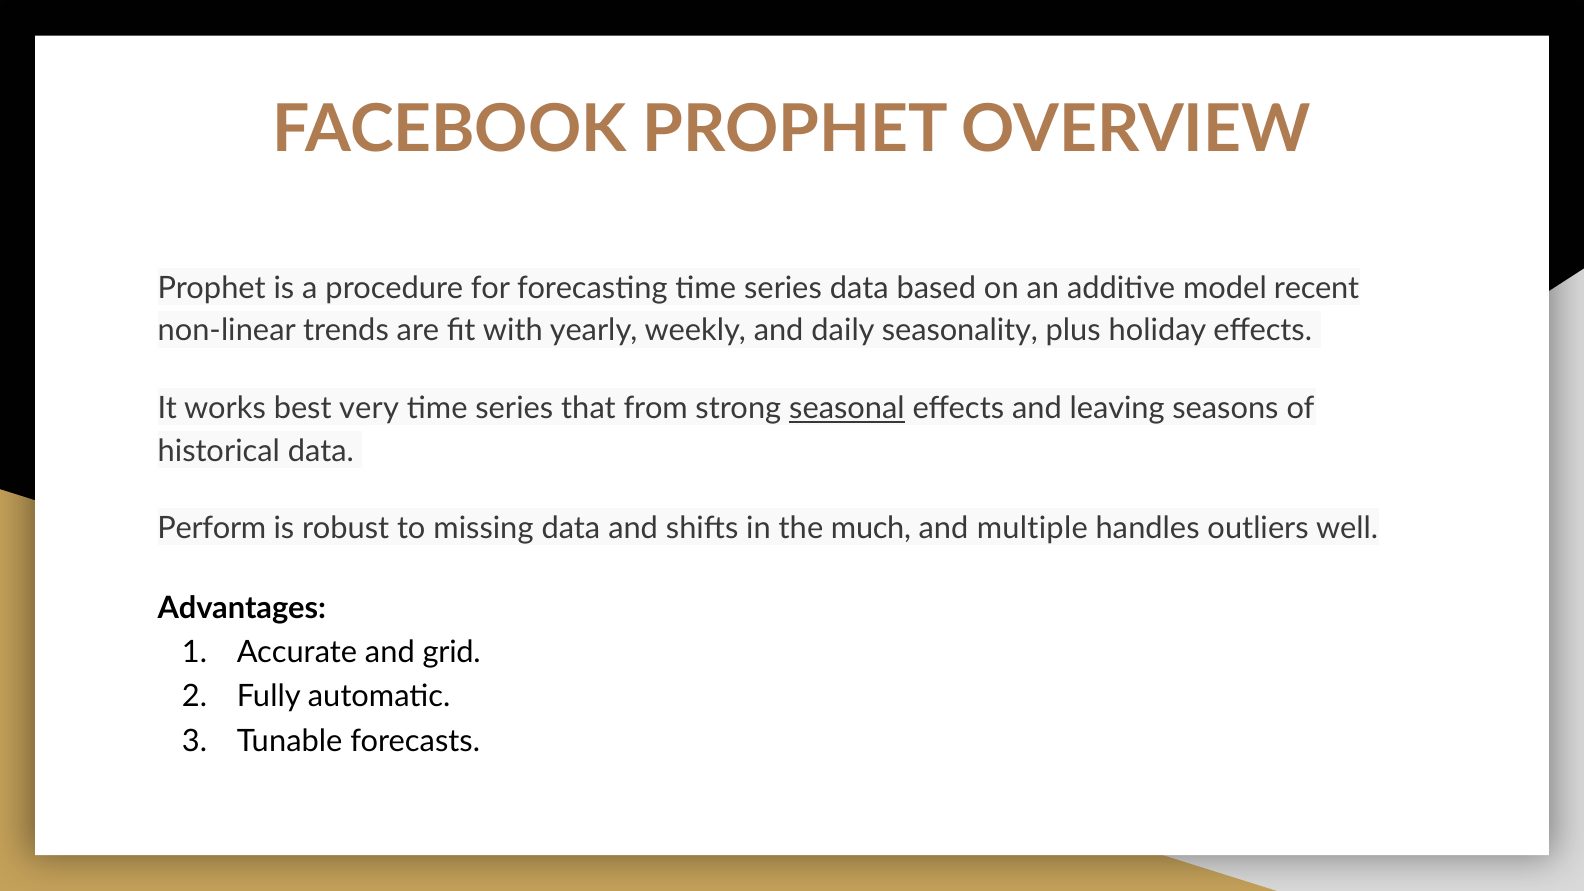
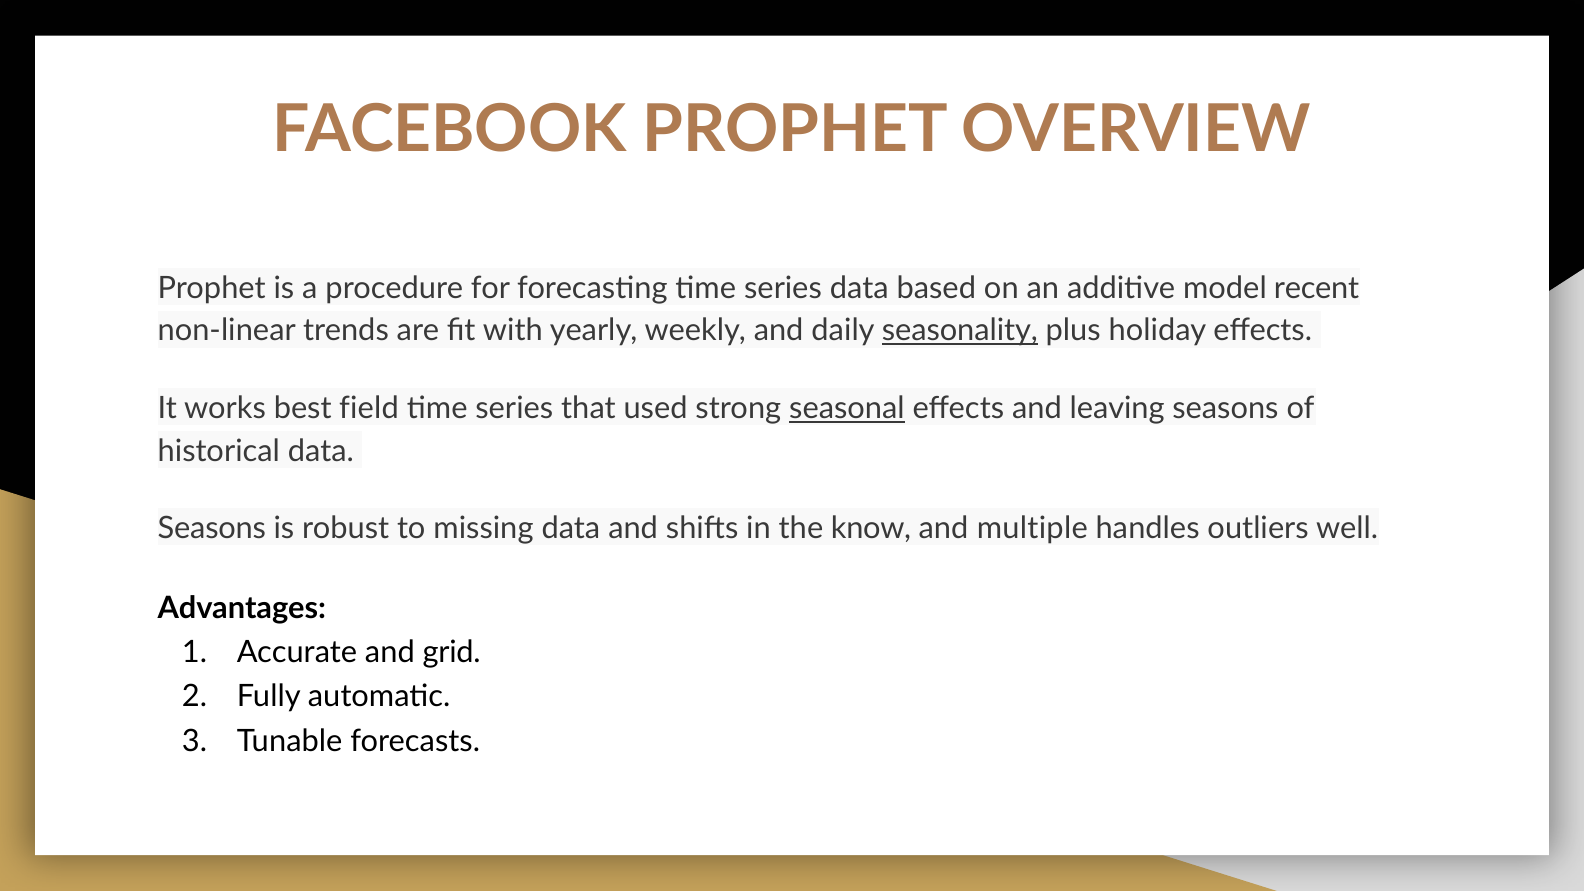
seasonality underline: none -> present
very: very -> field
from: from -> used
Perform at (212, 529): Perform -> Seasons
much: much -> know
